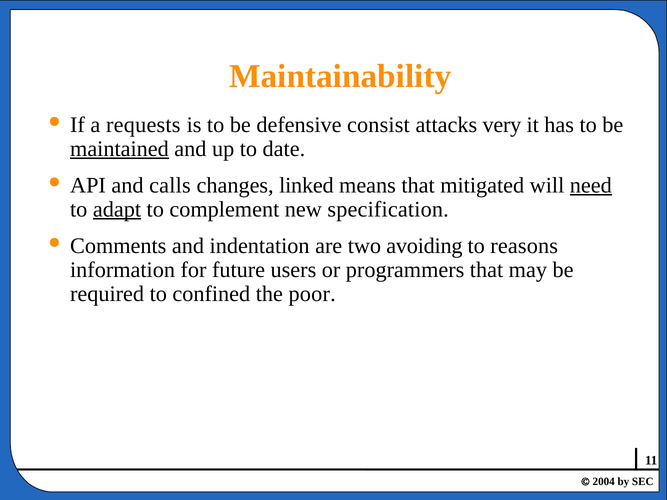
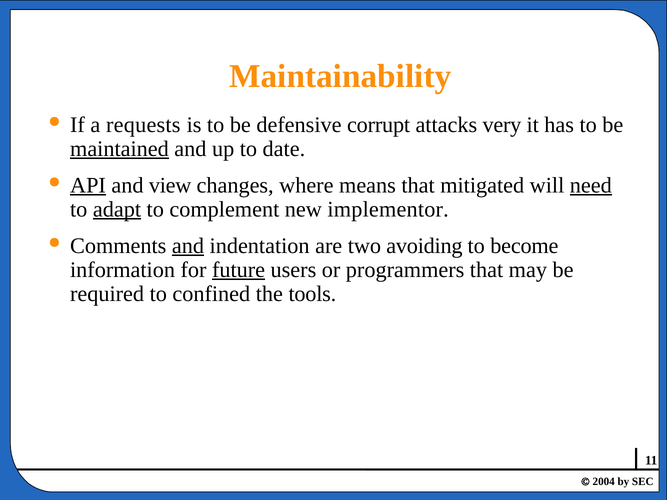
consist: consist -> corrupt
API underline: none -> present
calls: calls -> view
linked: linked -> where
specification: specification -> implementor
and at (188, 246) underline: none -> present
reasons: reasons -> become
future underline: none -> present
poor: poor -> tools
